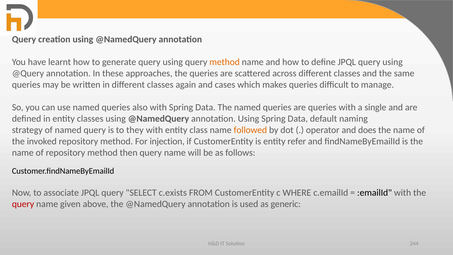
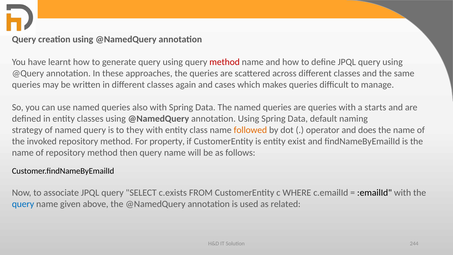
method at (225, 62) colour: orange -> red
single: single -> starts
injection: injection -> property
refer: refer -> exist
query at (23, 204) colour: red -> blue
generic: generic -> related
